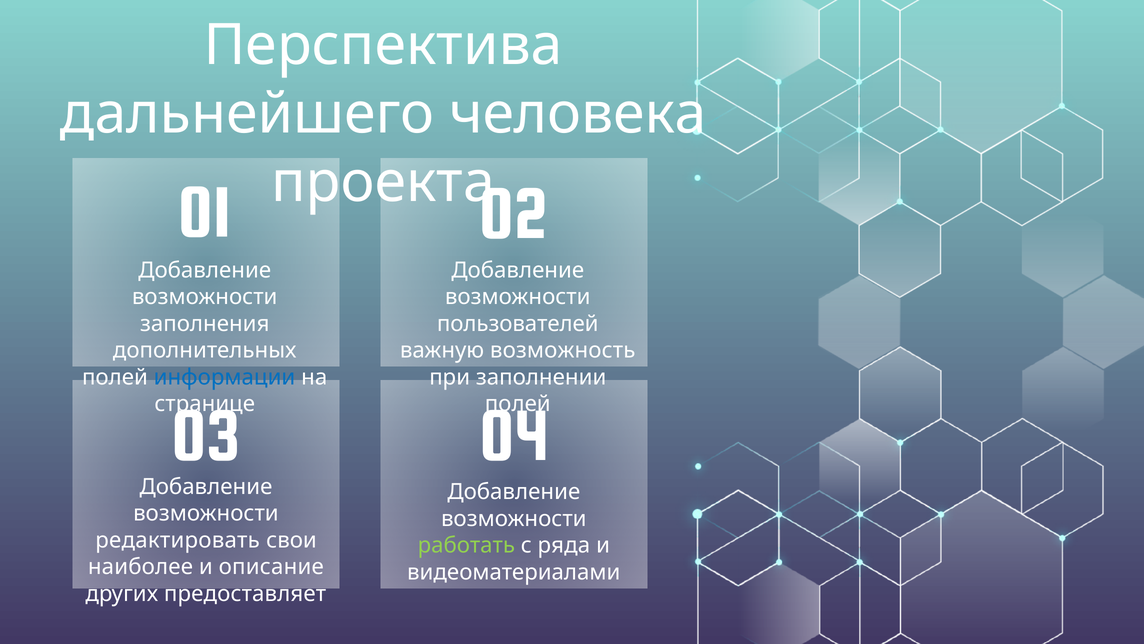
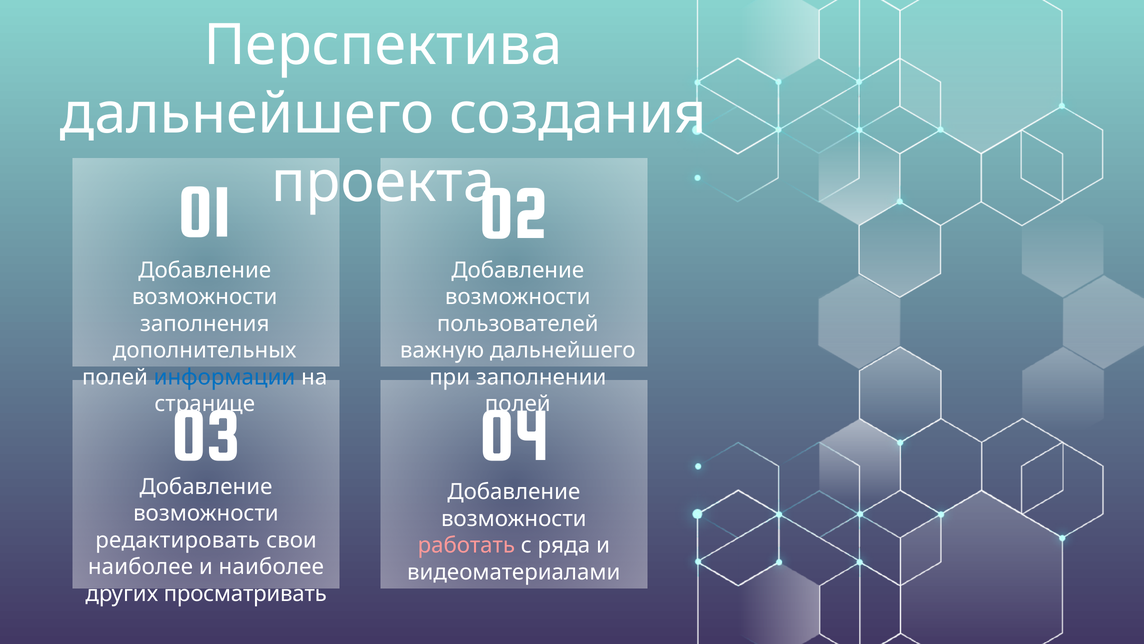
человека: человека -> создания
важную возможность: возможность -> дальнейшего
работать colour: light green -> pink
и описание: описание -> наиболее
предоставляет: предоставляет -> просматривать
